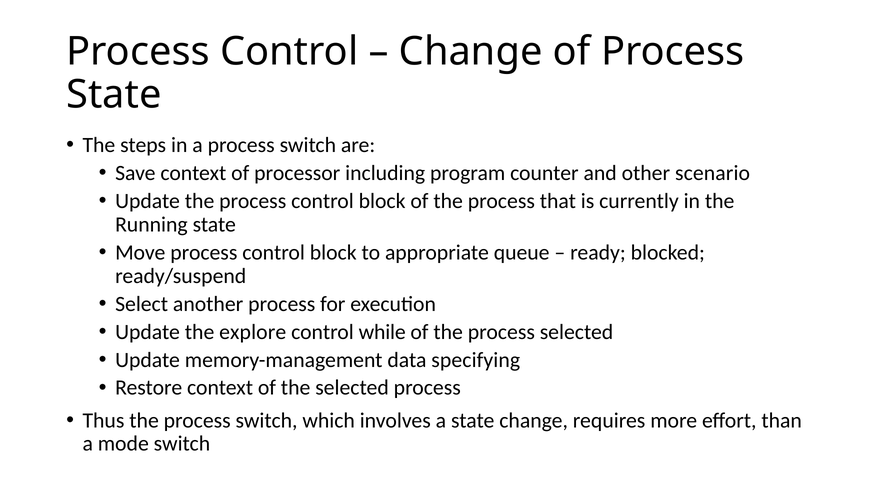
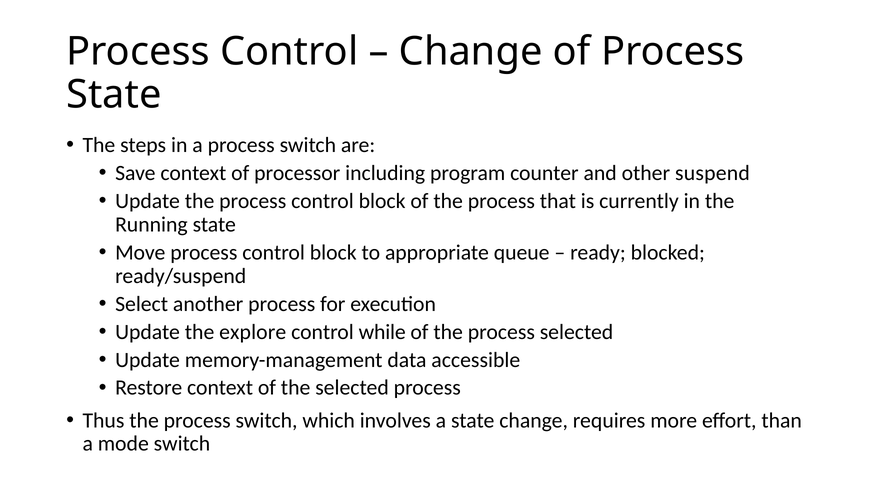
scenario: scenario -> suspend
specifying: specifying -> accessible
